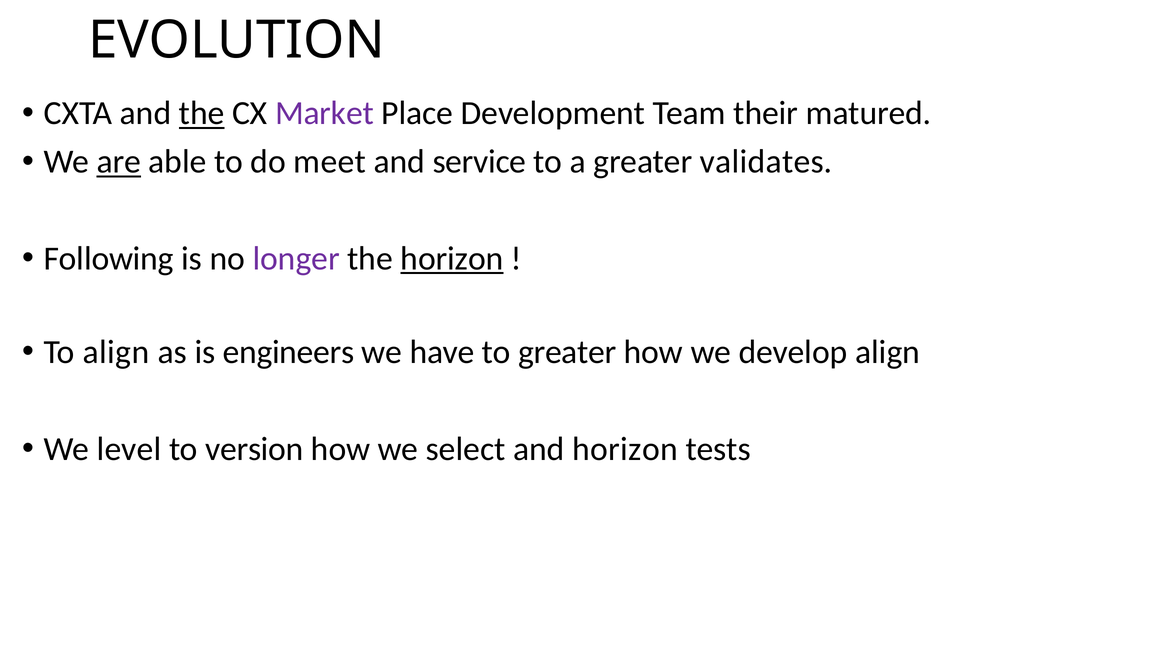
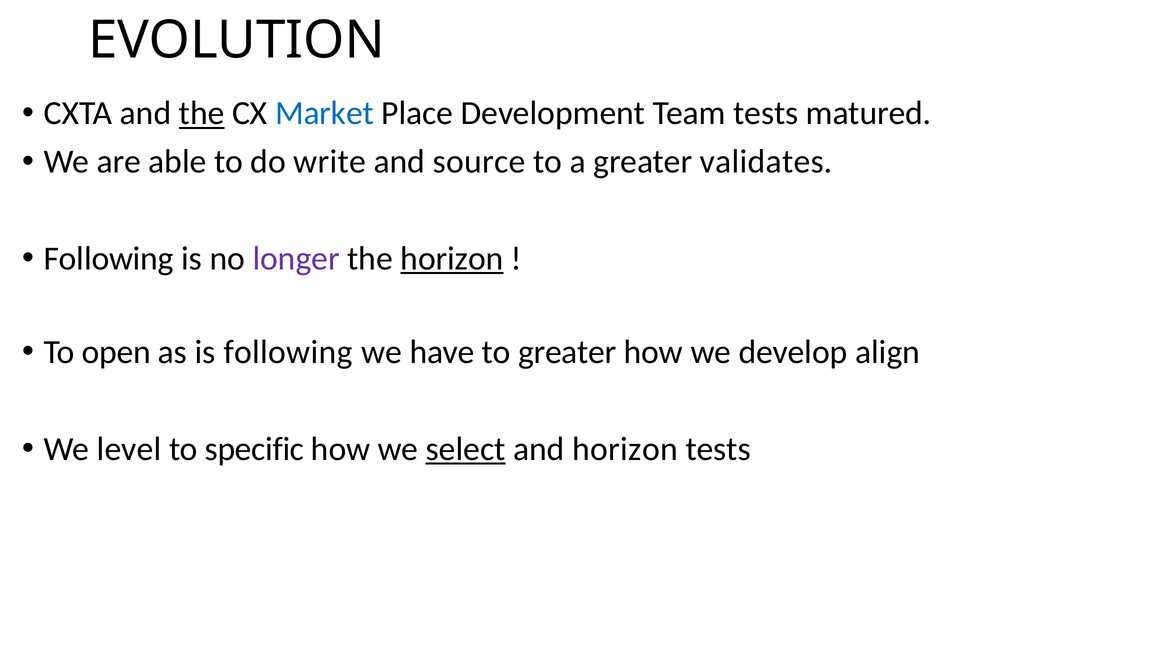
Market colour: purple -> blue
Team their: their -> tests
are underline: present -> none
meet: meet -> write
service: service -> source
To align: align -> open
is engineers: engineers -> following
version: version -> specific
select underline: none -> present
